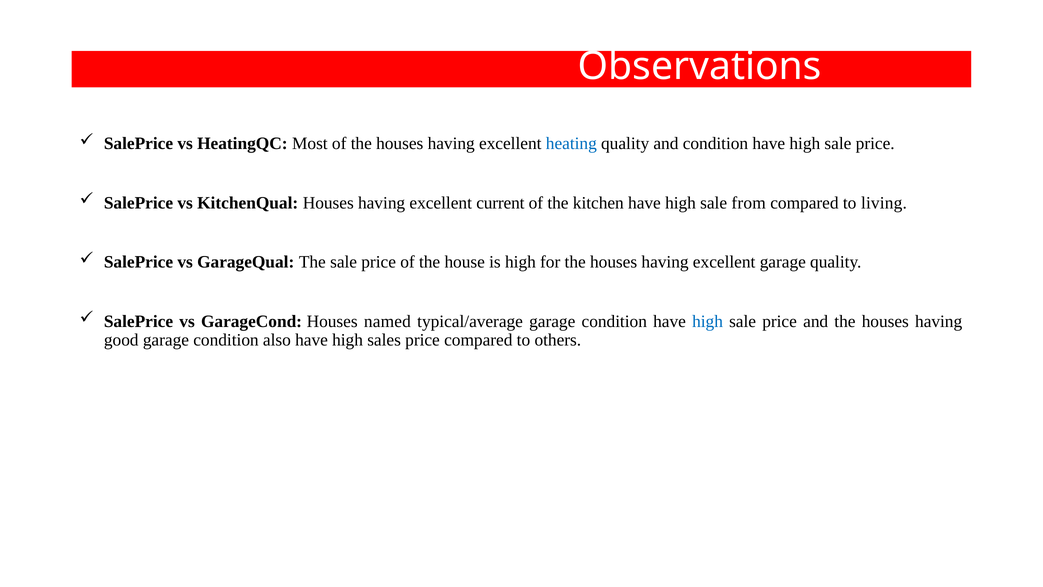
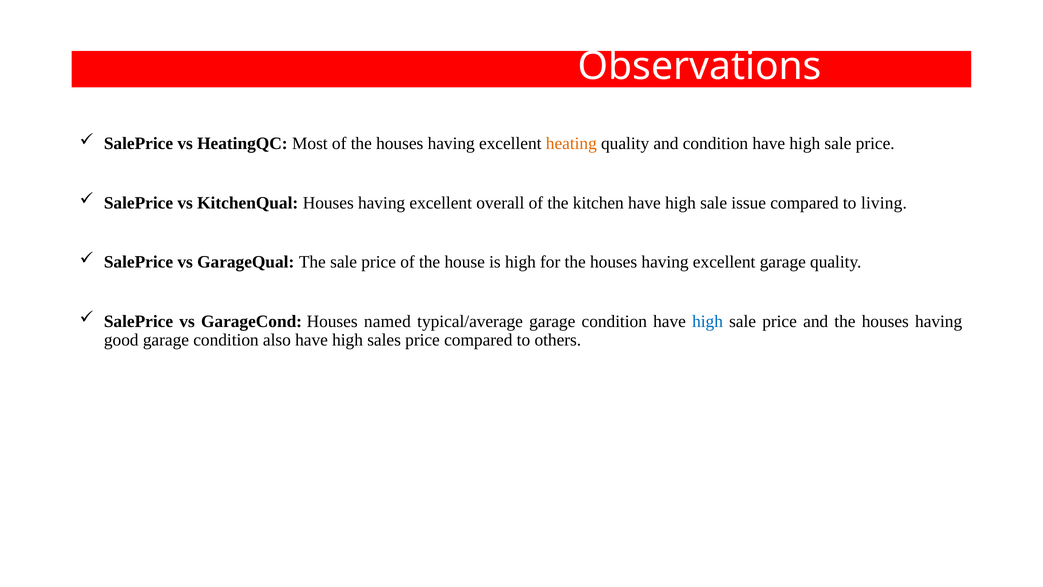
heating colour: blue -> orange
current: current -> overall
from: from -> issue
